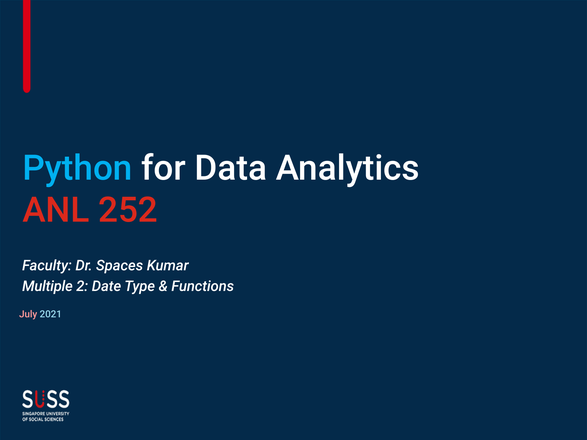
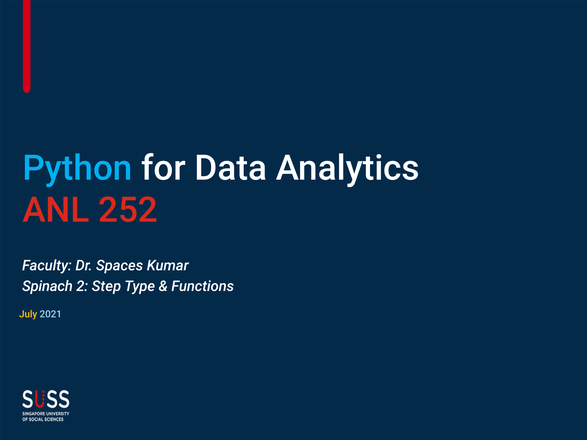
Multiple: Multiple -> Spinach
Date: Date -> Step
July colour: pink -> yellow
